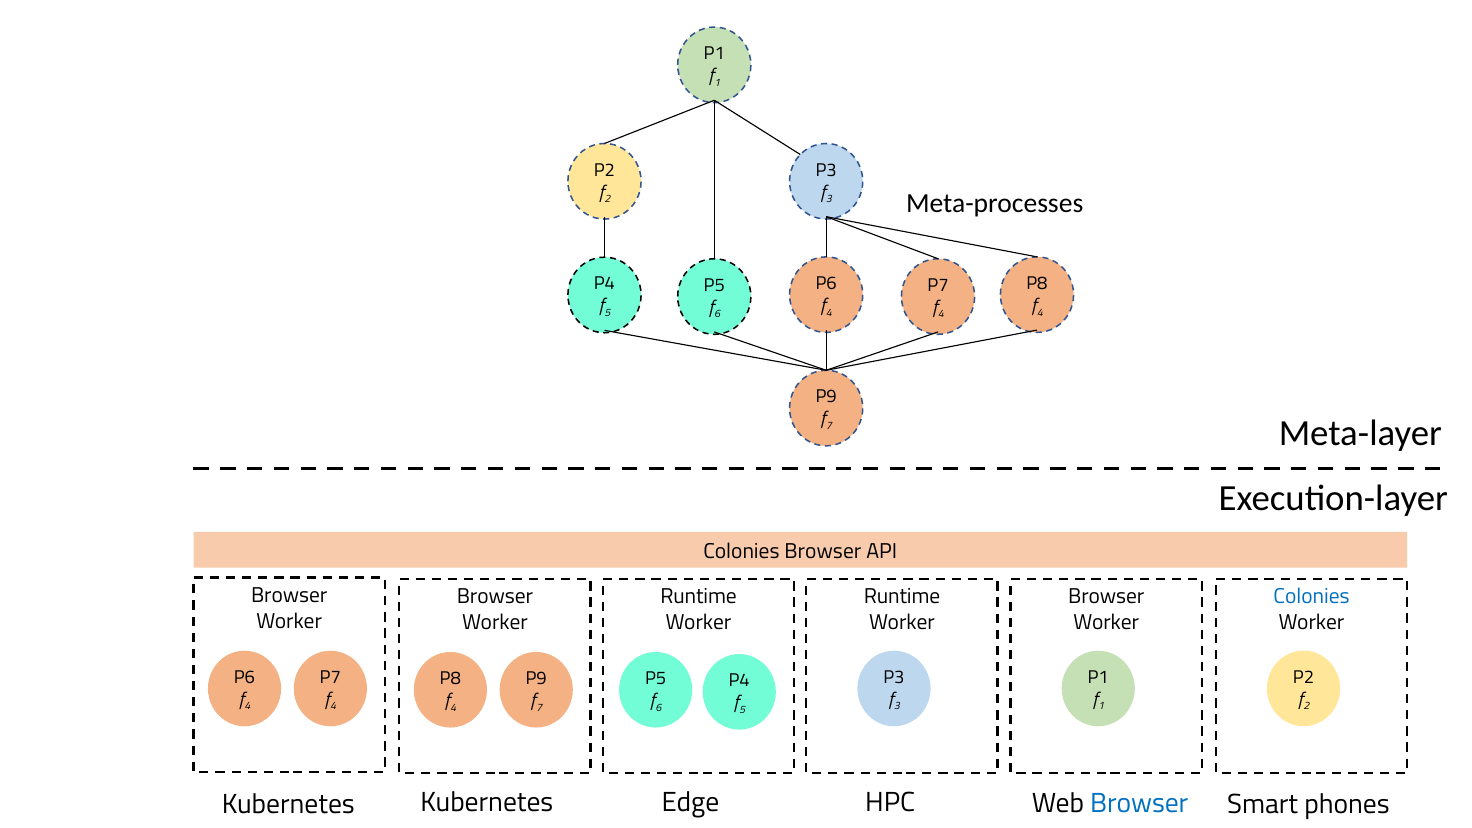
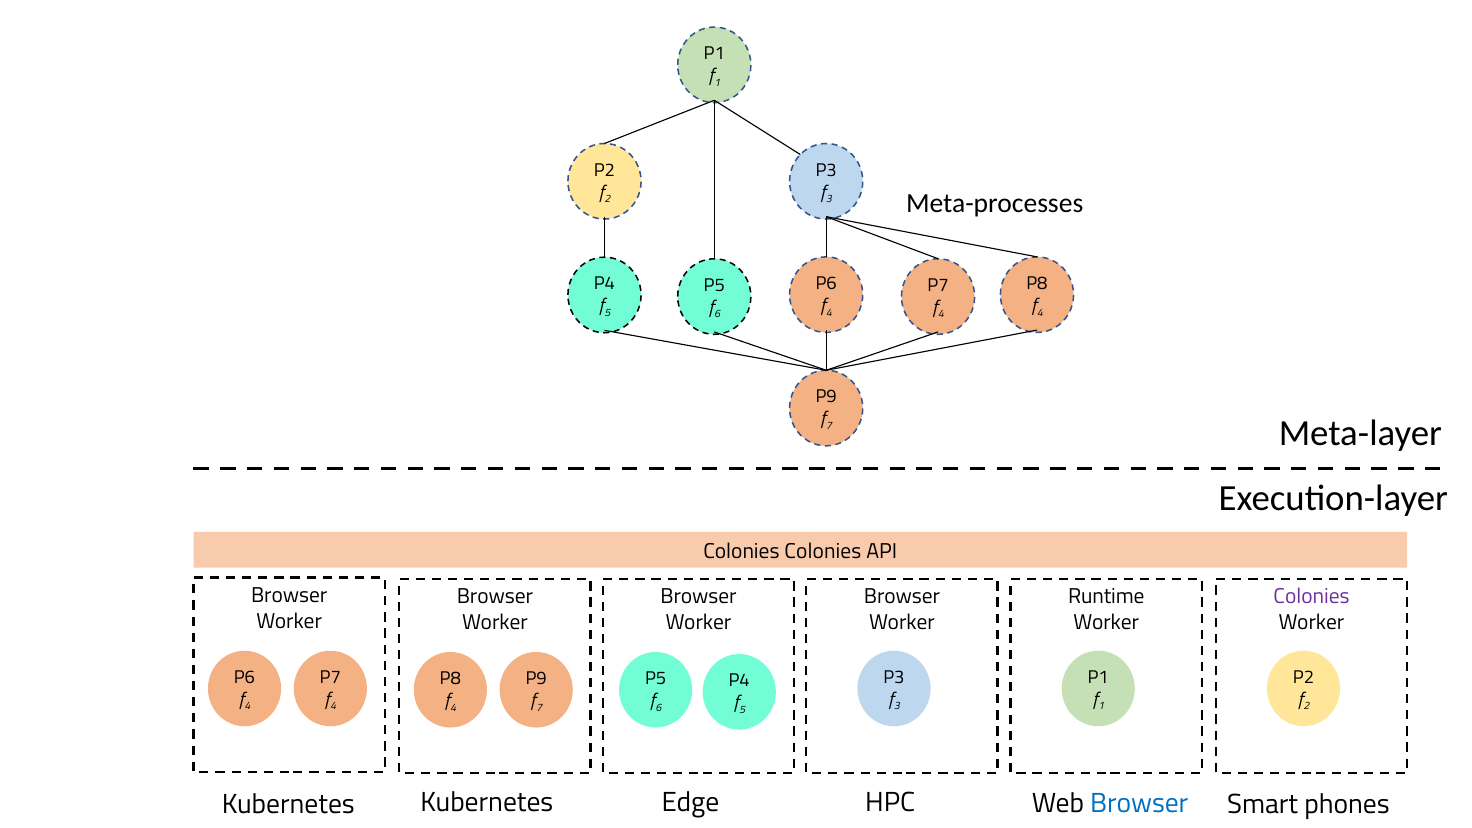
Colonies Browser: Browser -> Colonies
Colonies at (1311, 597) colour: blue -> purple
Runtime at (699, 597): Runtime -> Browser
Runtime at (902, 597): Runtime -> Browser
Browser at (1106, 597): Browser -> Runtime
